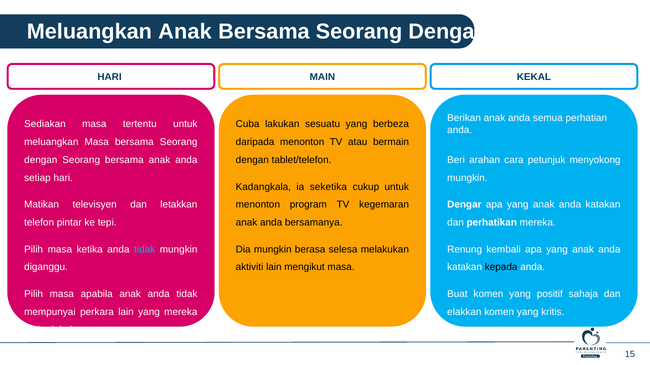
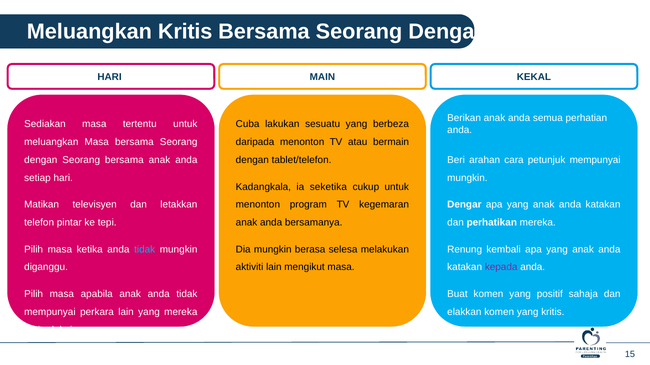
Meluangkan Anak: Anak -> Kritis
petunjuk menyokong: menyokong -> mempunyai
kepada colour: black -> purple
